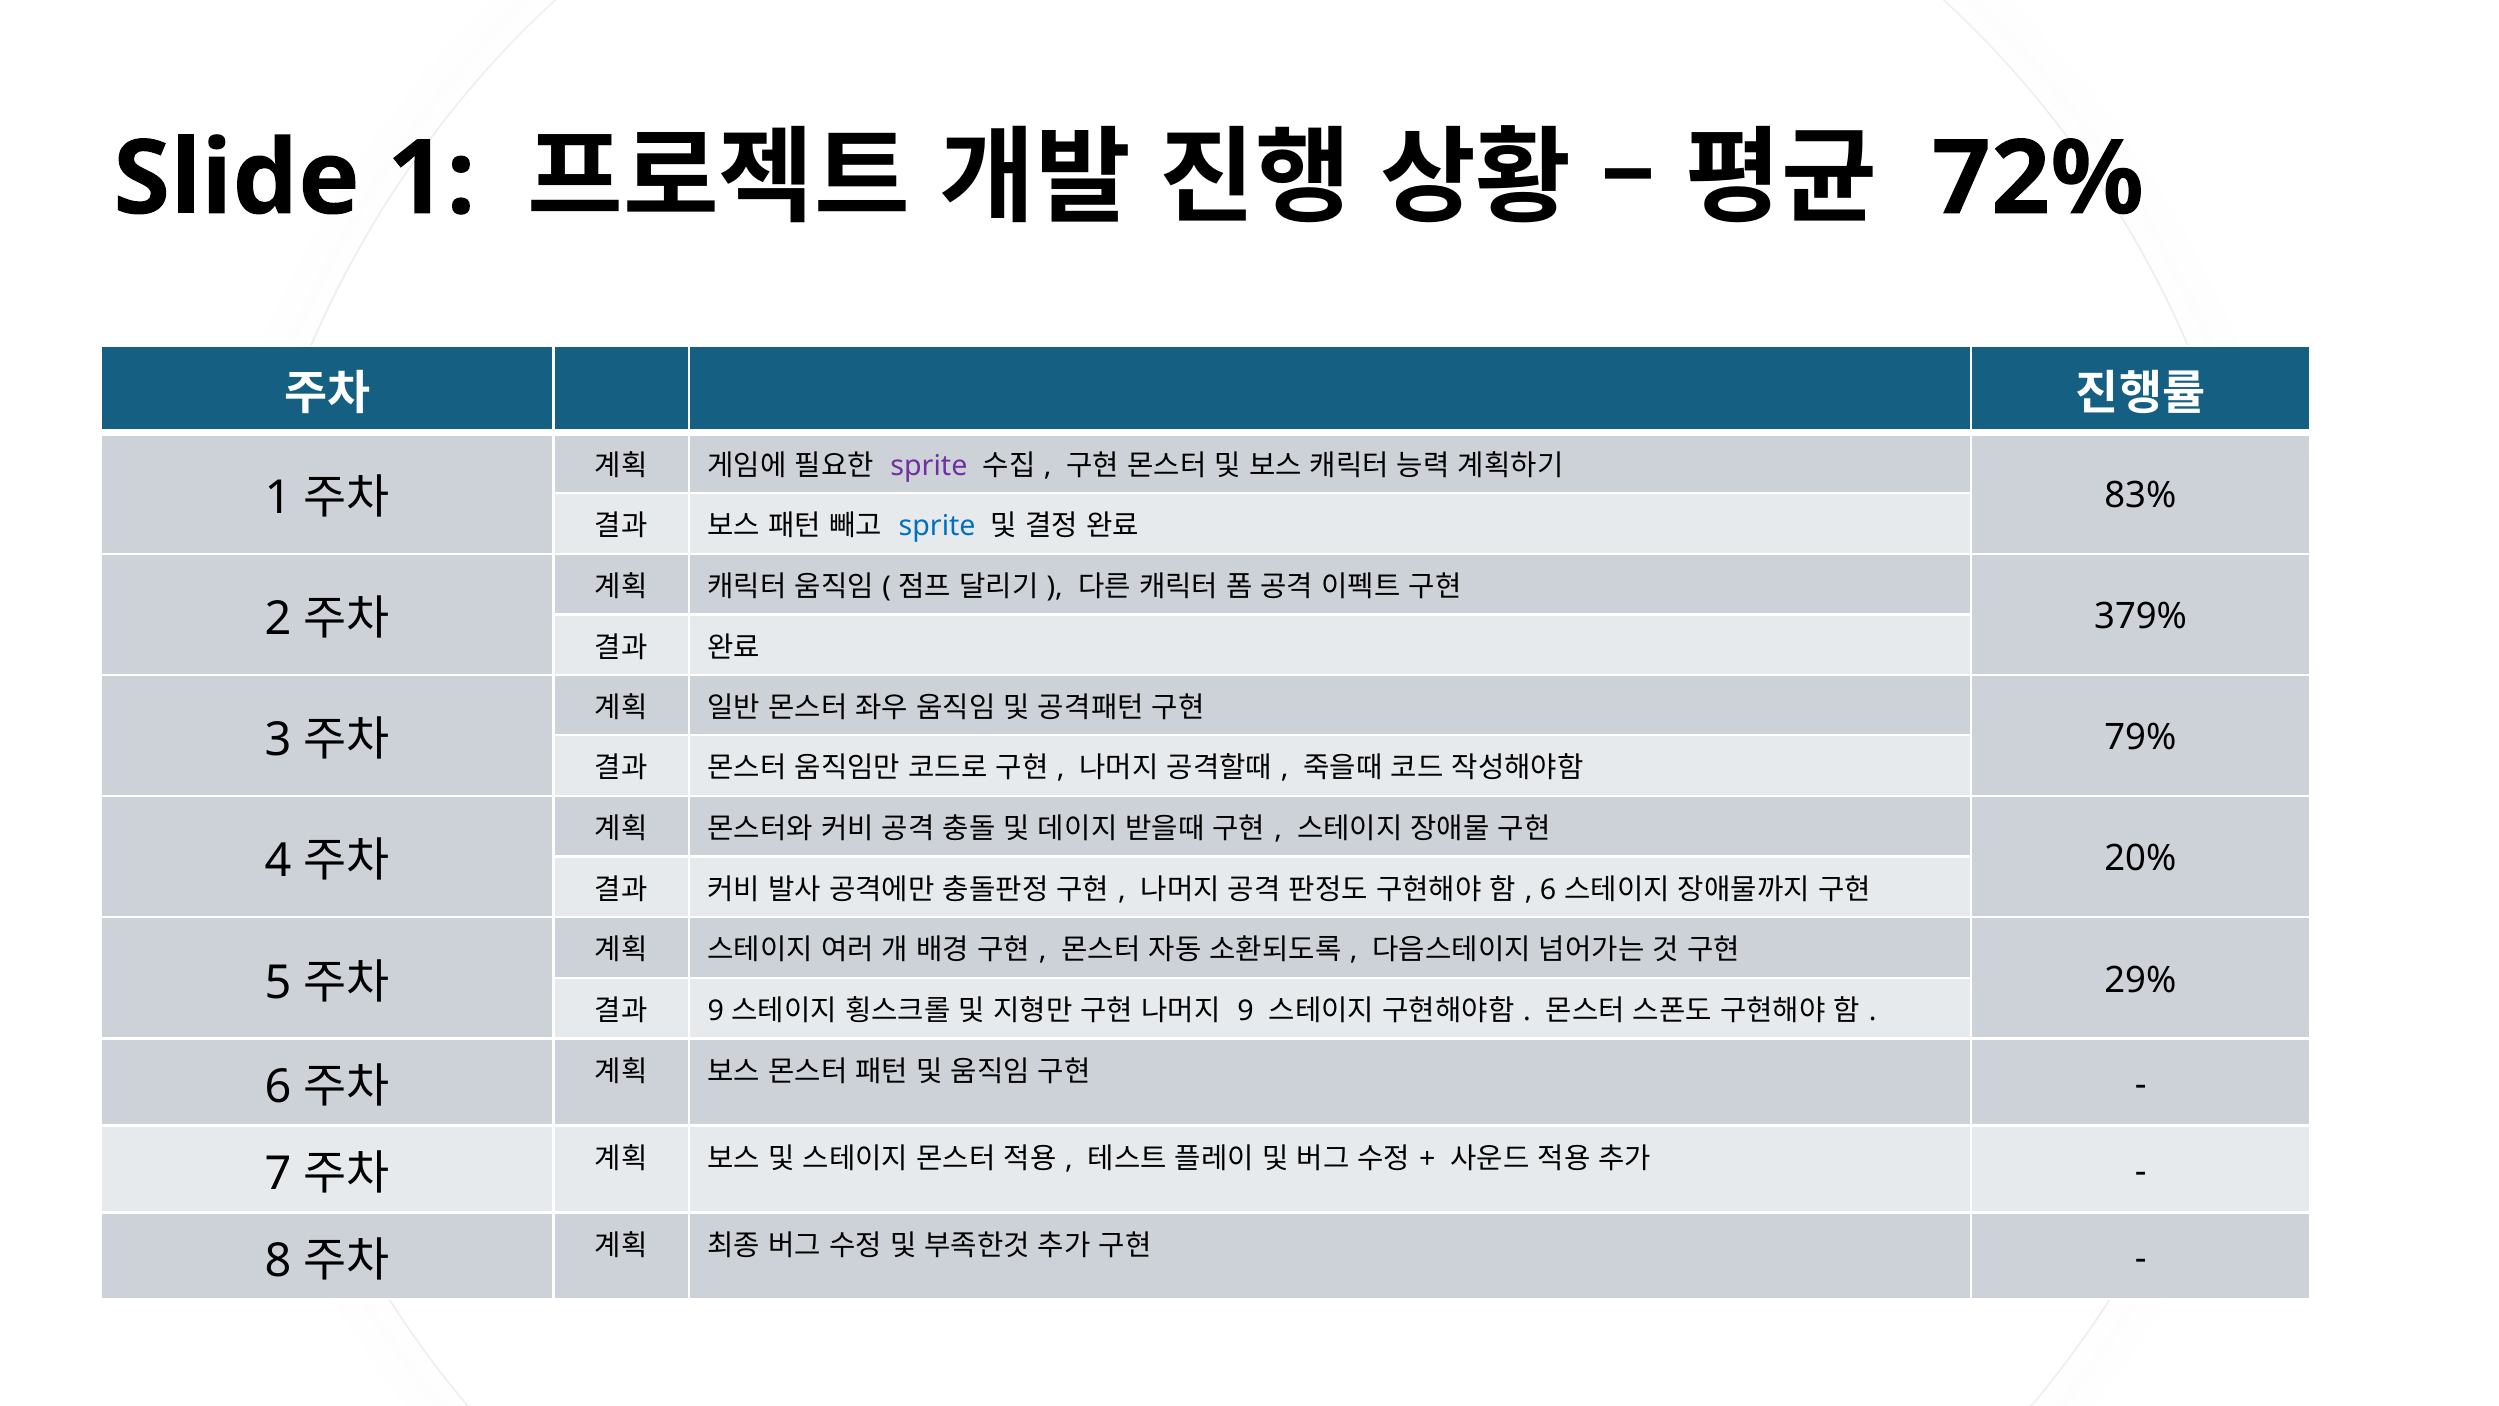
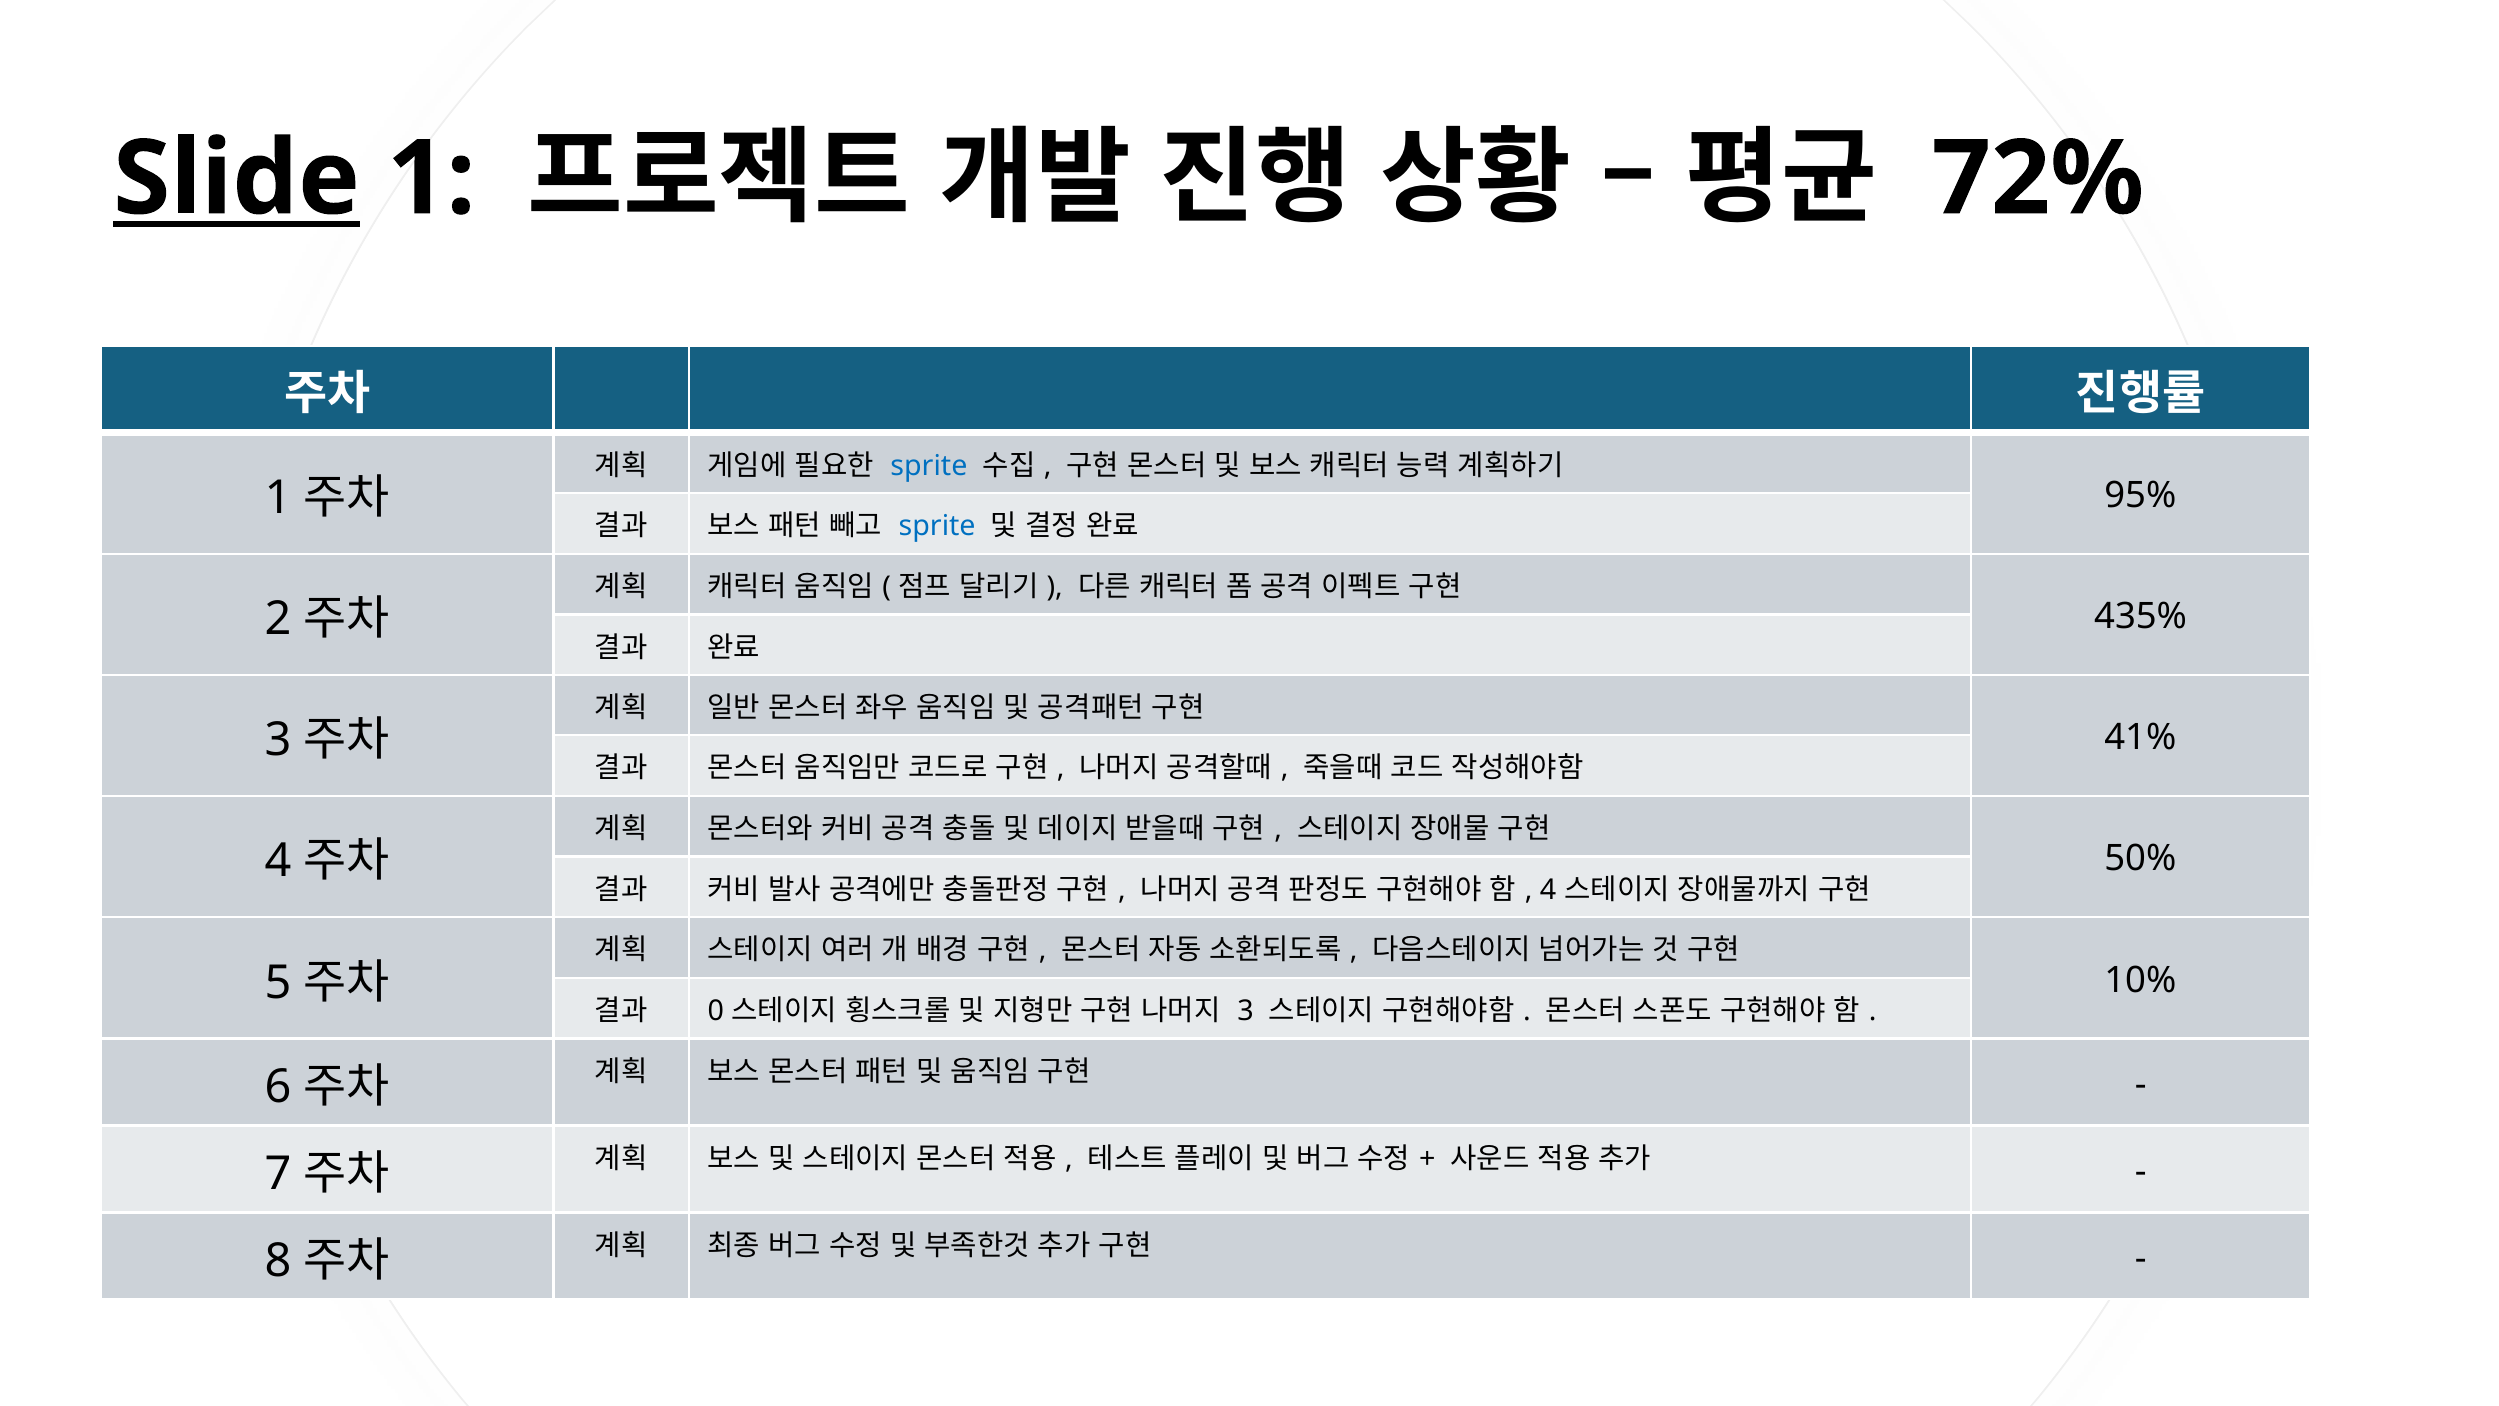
Slide underline: none -> present
sprite at (929, 466) colour: purple -> blue
83%: 83% -> 95%
379%: 379% -> 435%
79%: 79% -> 41%
20%: 20% -> 50%
6 at (1548, 890): 6 -> 4
29%: 29% -> 10%
9 at (716, 1011): 9 -> 0
9 at (1246, 1011): 9 -> 3
